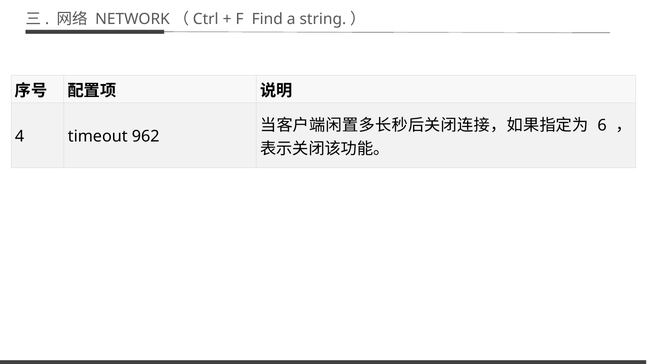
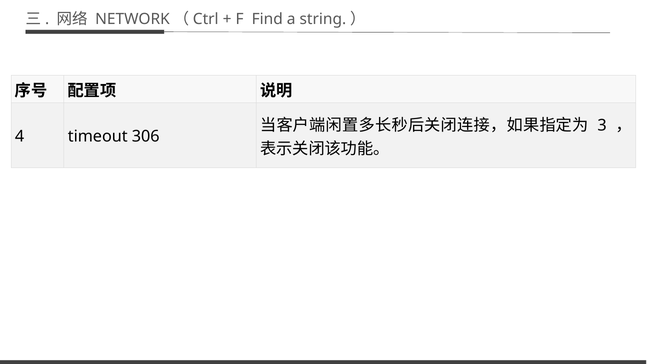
6: 6 -> 3
962: 962 -> 306
